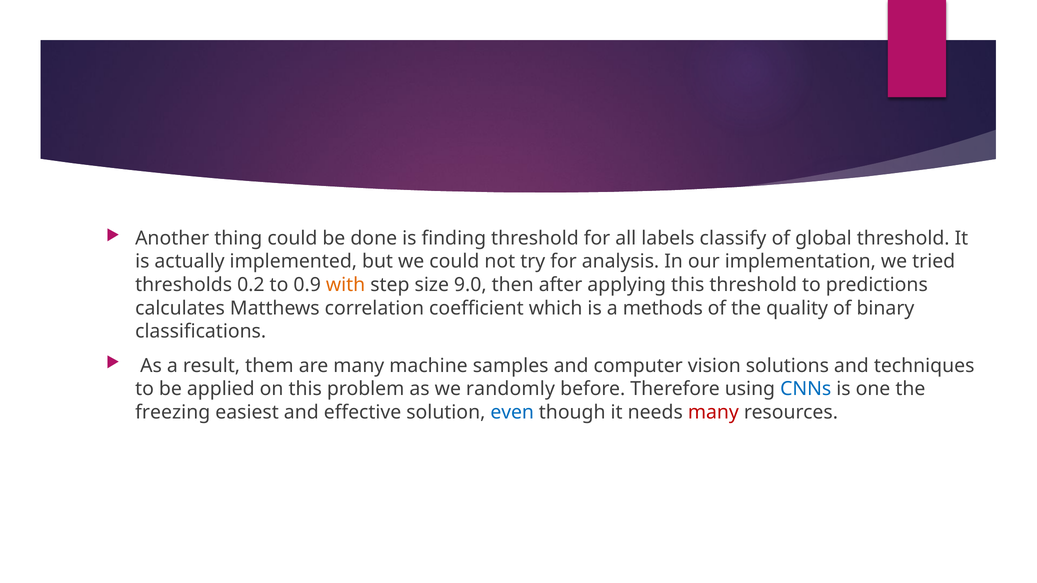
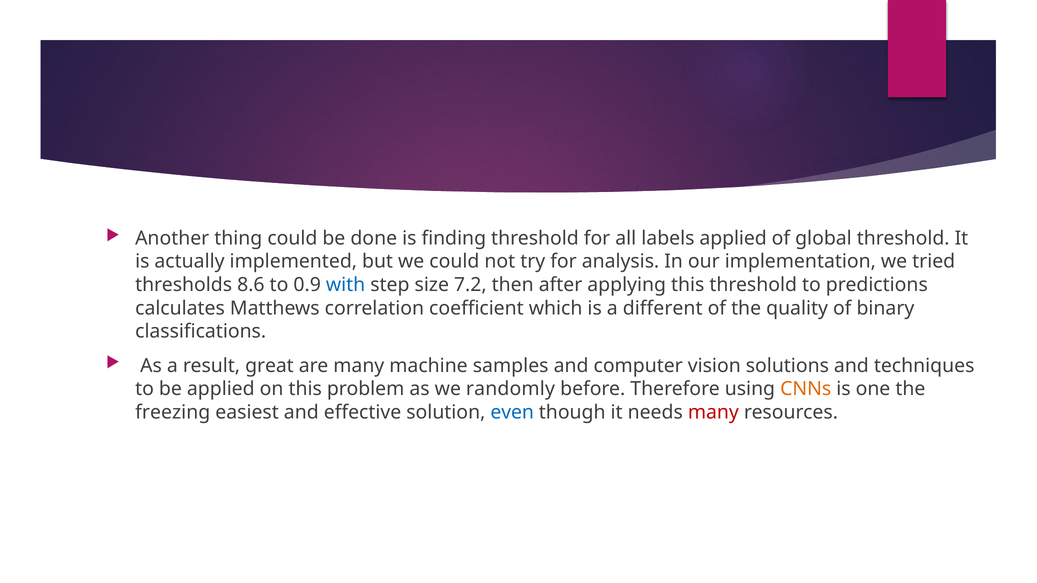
labels classify: classify -> applied
0.2: 0.2 -> 8.6
with colour: orange -> blue
9.0: 9.0 -> 7.2
methods: methods -> different
them: them -> great
CNNs colour: blue -> orange
